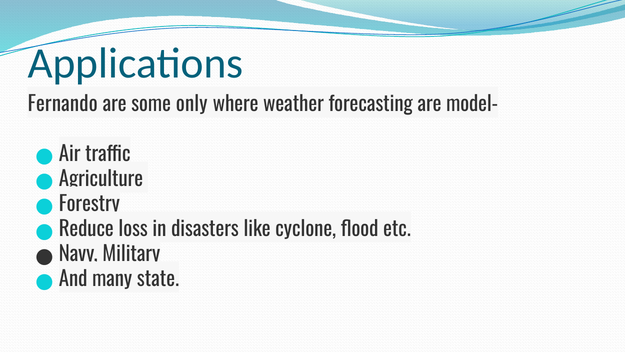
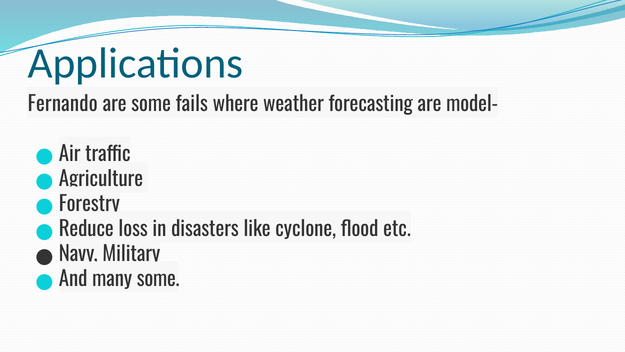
only: only -> fails
many state: state -> some
